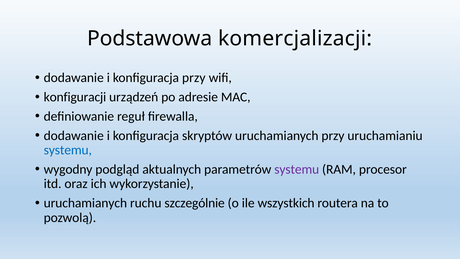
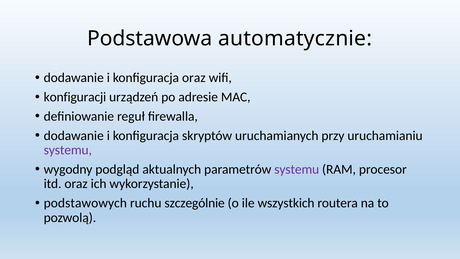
komercjalizacji: komercjalizacji -> automatycznie
konfiguracja przy: przy -> oraz
systemu at (68, 150) colour: blue -> purple
uruchamianych at (85, 203): uruchamianych -> podstawowych
